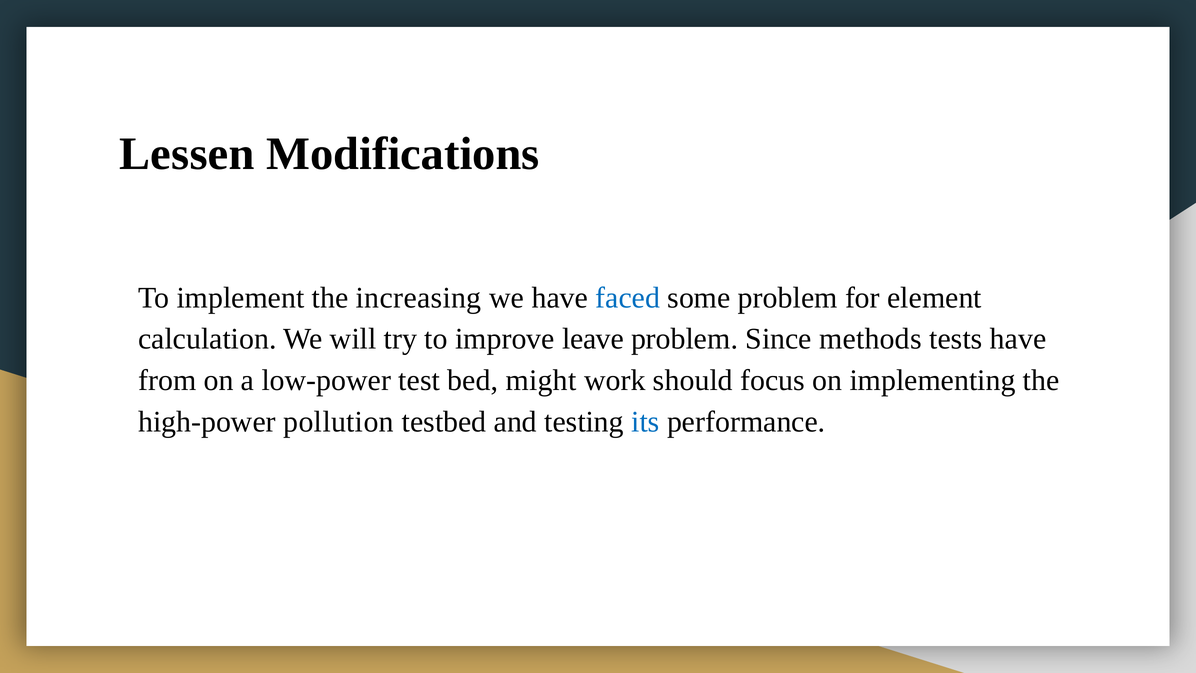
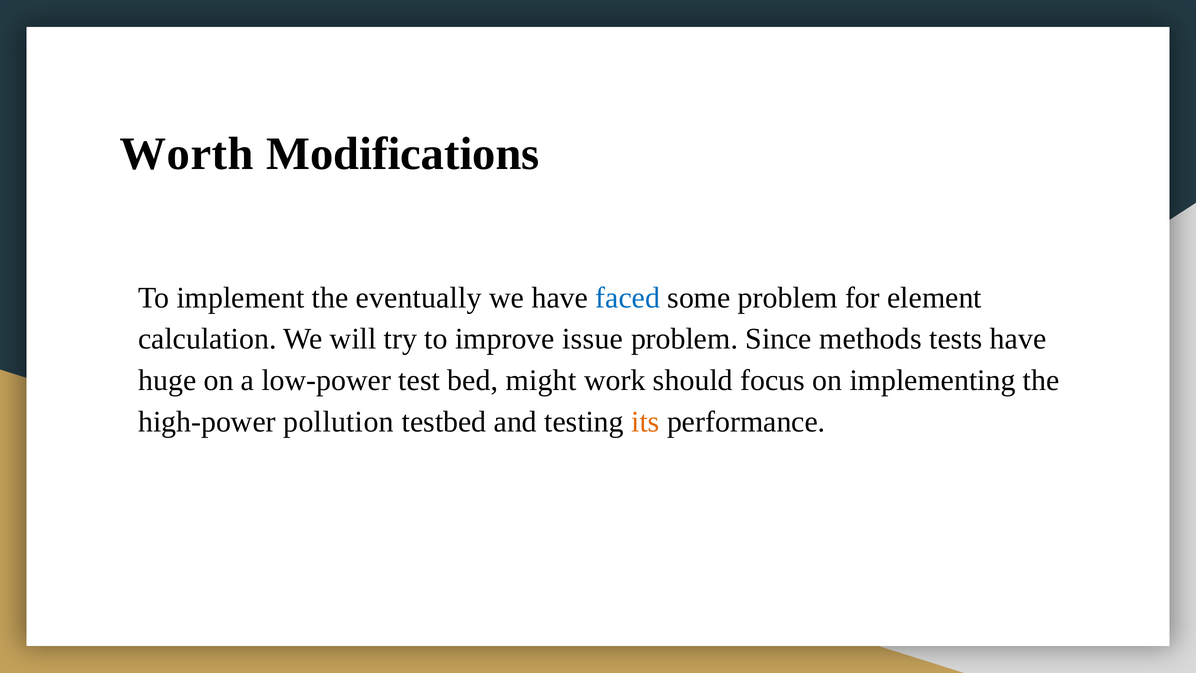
Lessen: Lessen -> Worth
increasing: increasing -> eventually
leave: leave -> issue
from: from -> huge
its colour: blue -> orange
